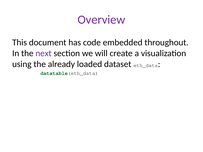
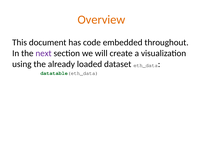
Overview colour: purple -> orange
